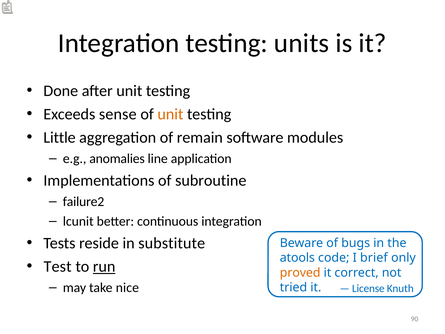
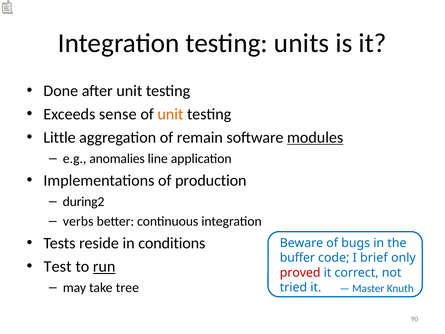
modules underline: none -> present
subroutine: subroutine -> production
failure2: failure2 -> during2
lcunit: lcunit -> verbs
substitute: substitute -> conditions
atools: atools -> buffer
proved colour: orange -> red
nice: nice -> tree
License: License -> Master
